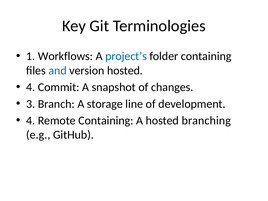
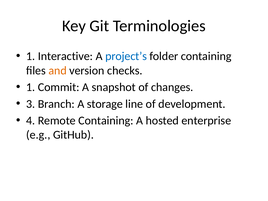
Workflows: Workflows -> Interactive
and colour: blue -> orange
version hosted: hosted -> checks
4 at (31, 87): 4 -> 1
branching: branching -> enterprise
